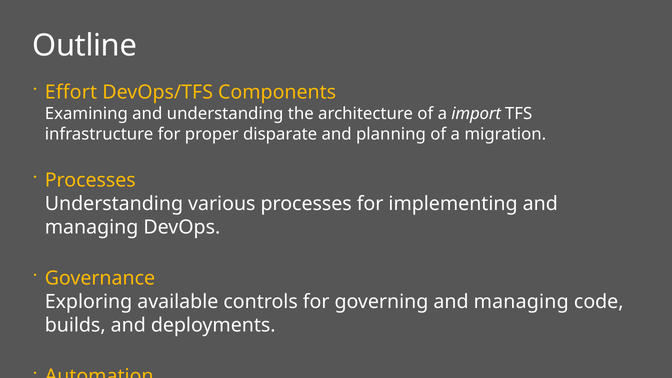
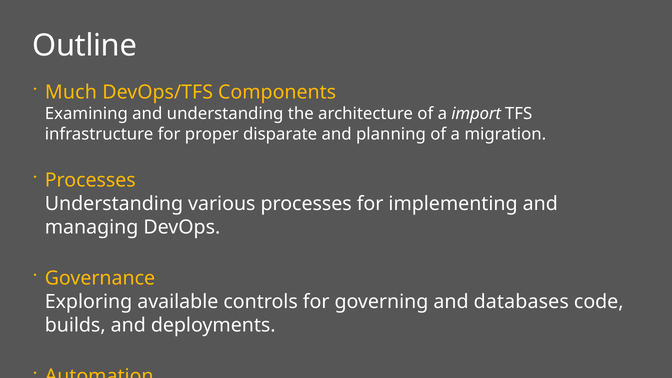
Effort: Effort -> Much
governing and managing: managing -> databases
